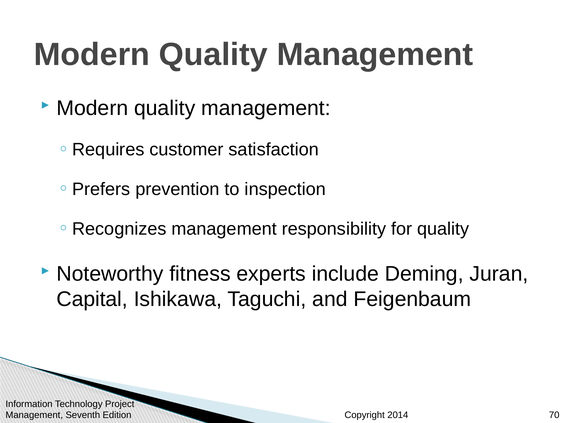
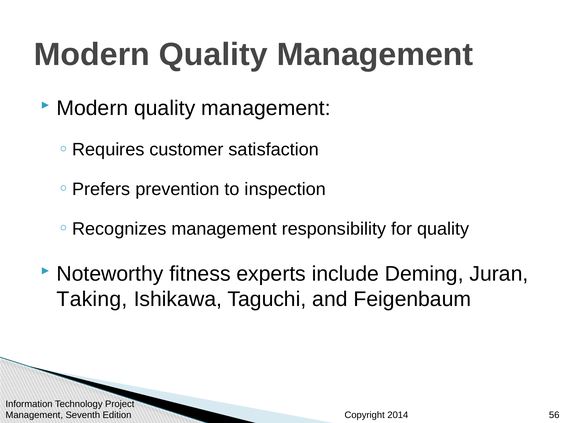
Capital: Capital -> Taking
70: 70 -> 56
